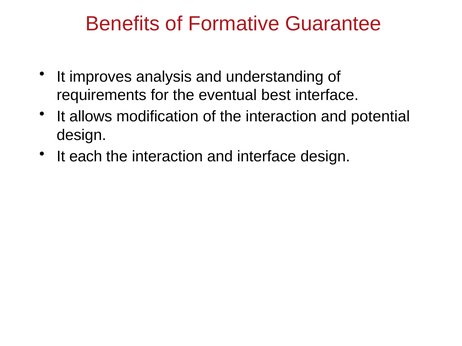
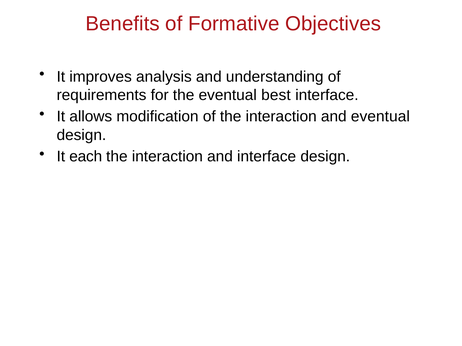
Guarantee: Guarantee -> Objectives
and potential: potential -> eventual
